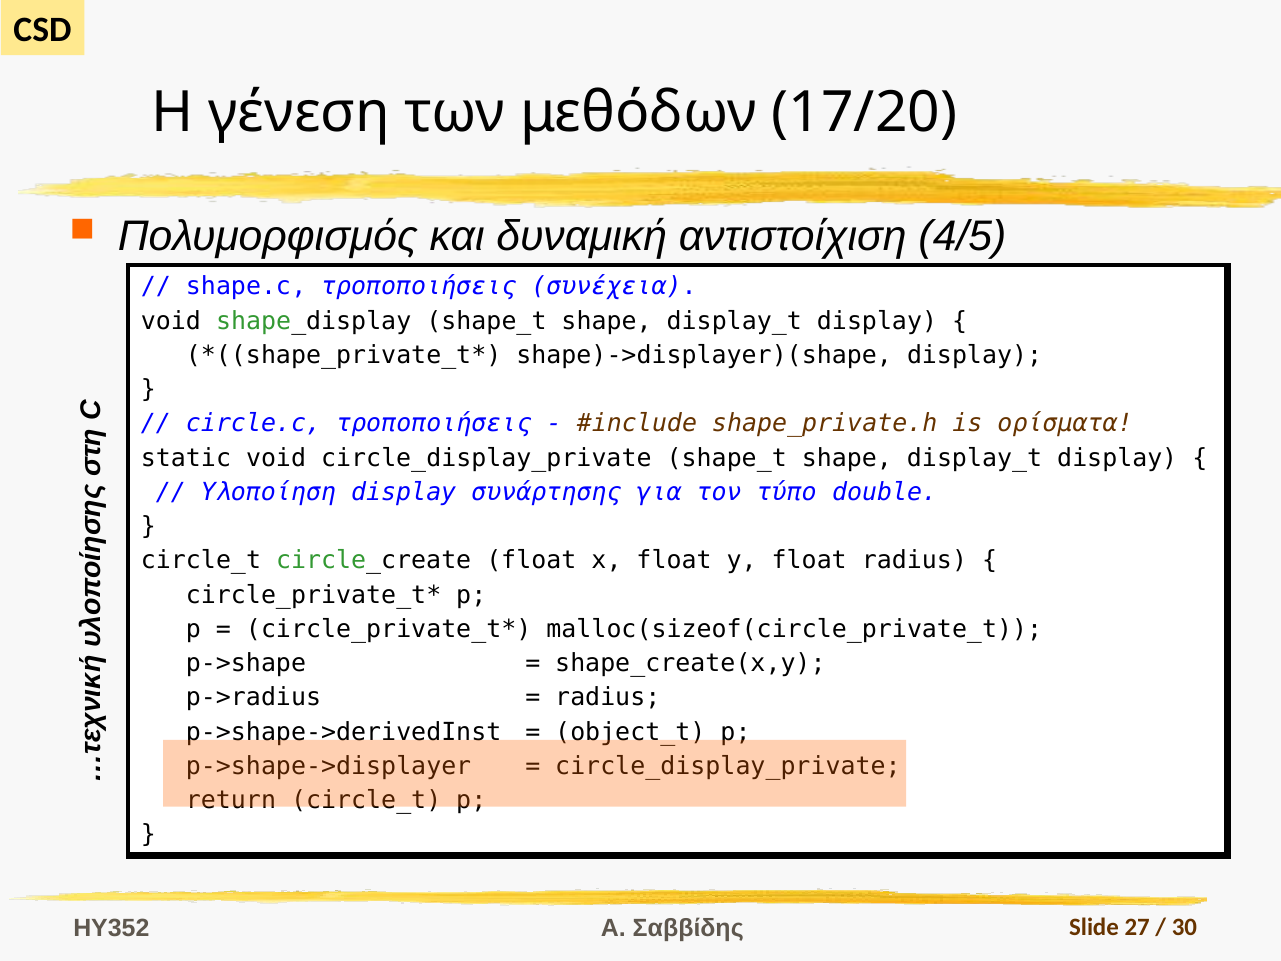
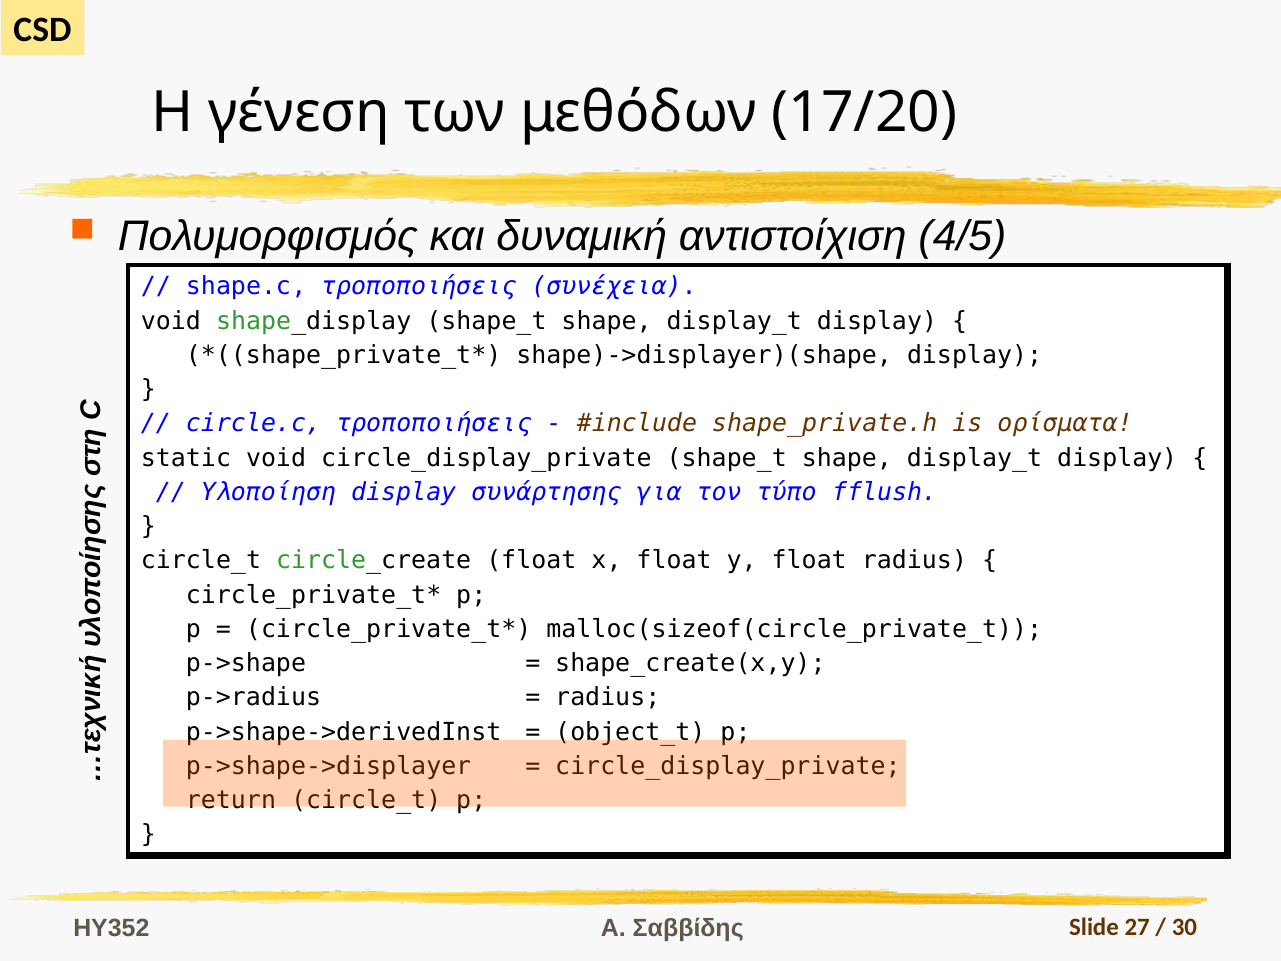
double: double -> fflush
